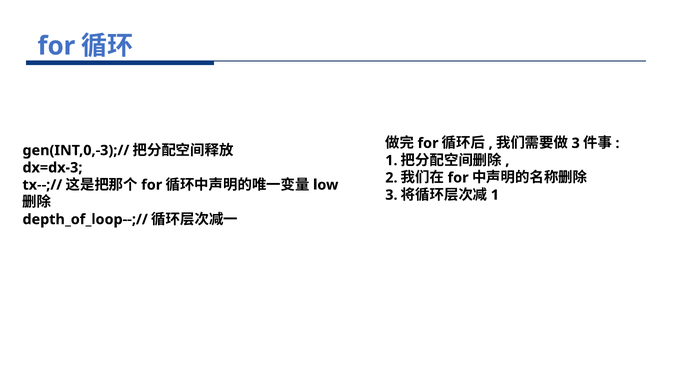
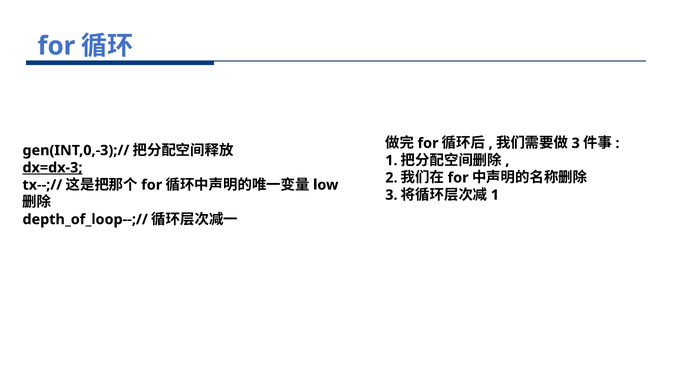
dx=dx-3 underline: none -> present
